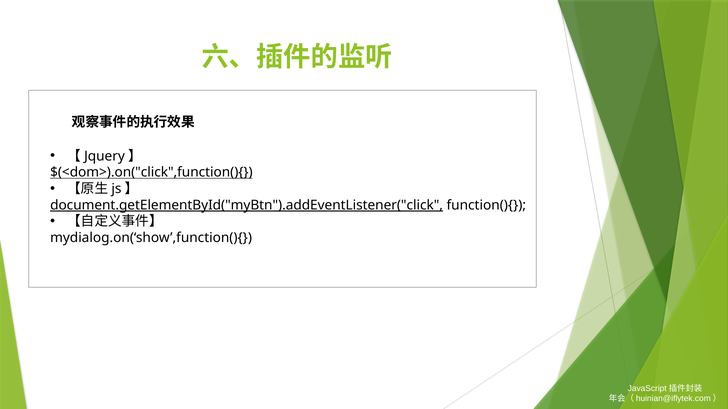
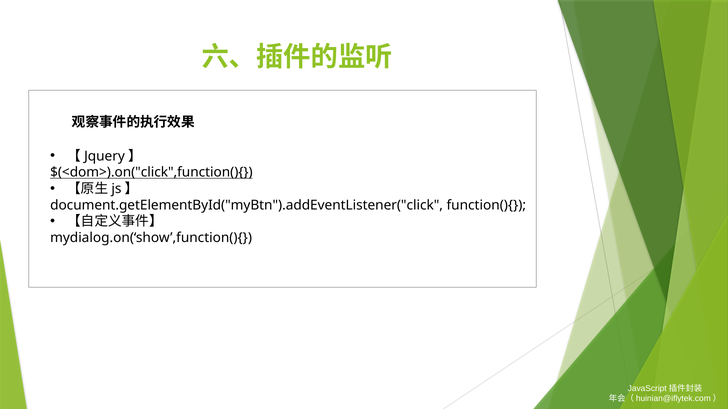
document.getElementById("myBtn").addEventListener("click underline: present -> none
